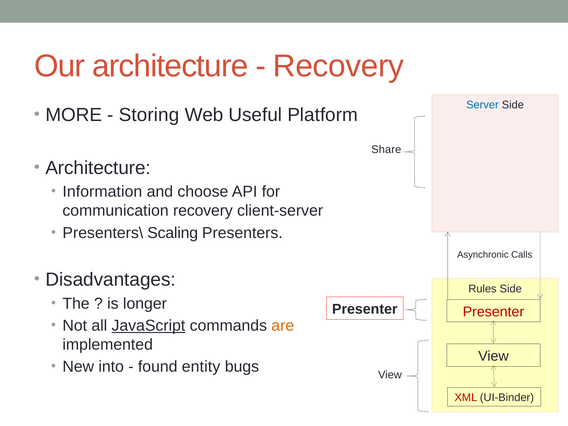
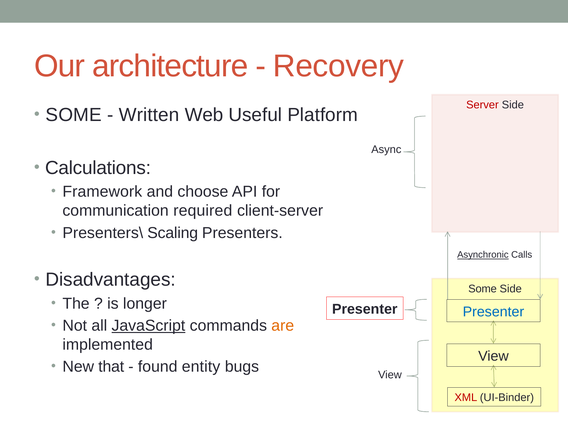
Server colour: blue -> red
MORE at (74, 115): MORE -> SOME
Storing: Storing -> Written
Share: Share -> Async
Architecture at (98, 168): Architecture -> Calculations
Information: Information -> Framework
communication recovery: recovery -> required
Asynchronic underline: none -> present
Rules at (482, 289): Rules -> Some
Presenter at (493, 312) colour: red -> blue
into: into -> that
